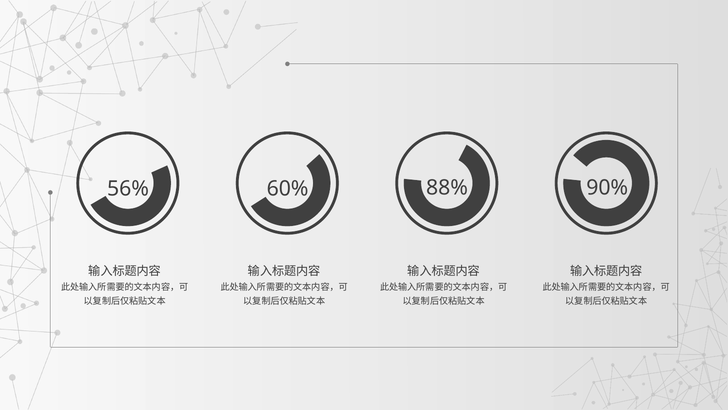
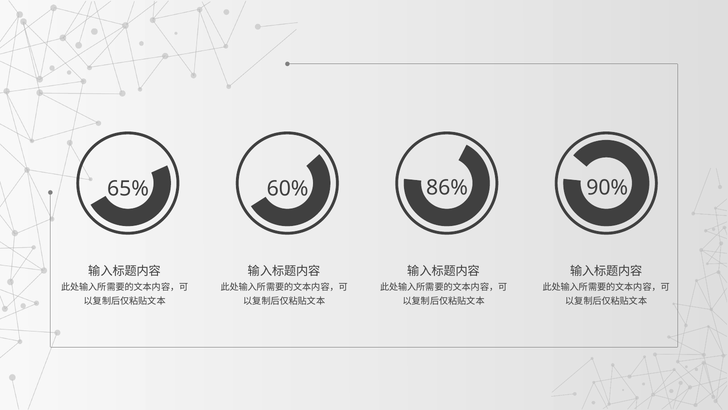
56%: 56% -> 65%
88%: 88% -> 86%
